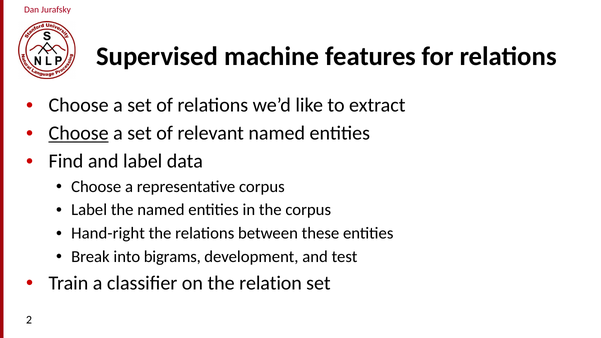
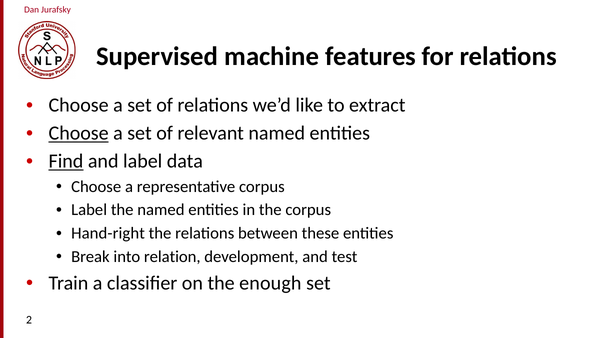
Find underline: none -> present
bigrams: bigrams -> relation
relation: relation -> enough
